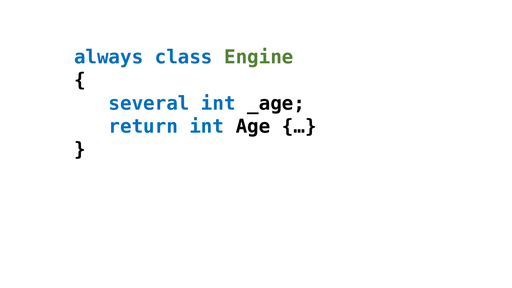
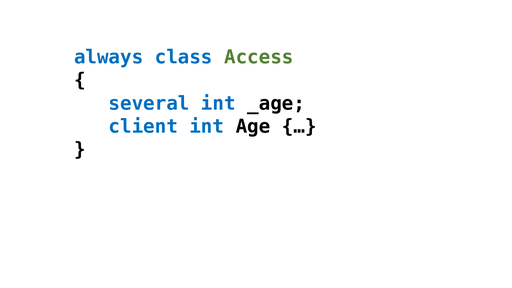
Engine: Engine -> Access
return: return -> client
